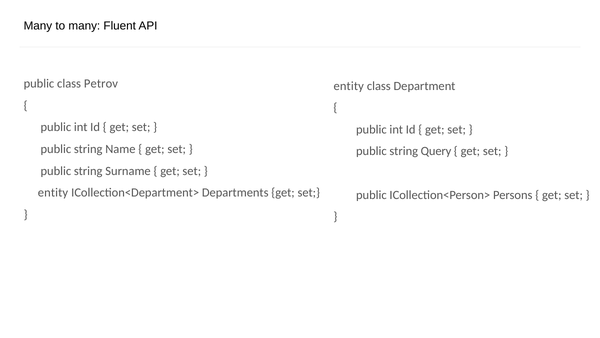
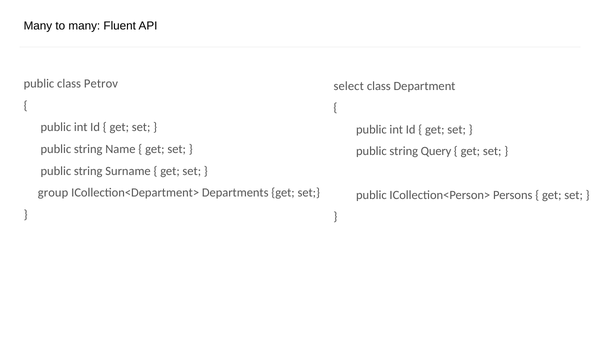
entity at (349, 86): entity -> select
entity at (53, 192): entity -> group
